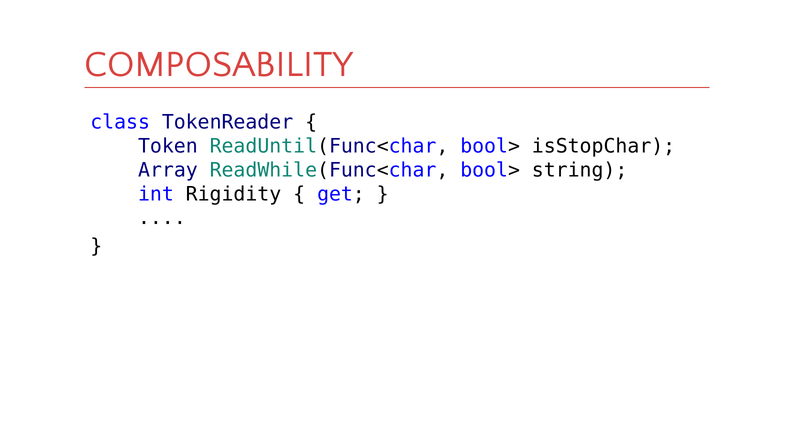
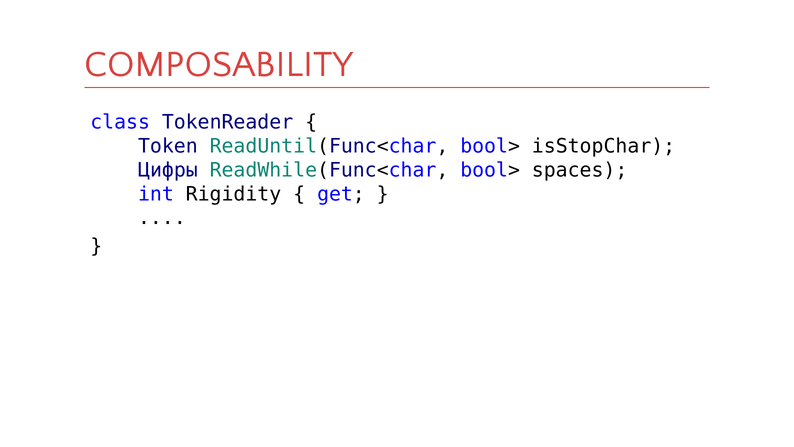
Array: Array -> Цифры
string: string -> spaces
